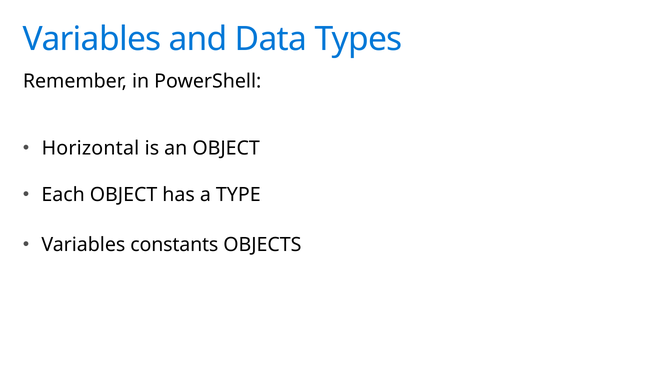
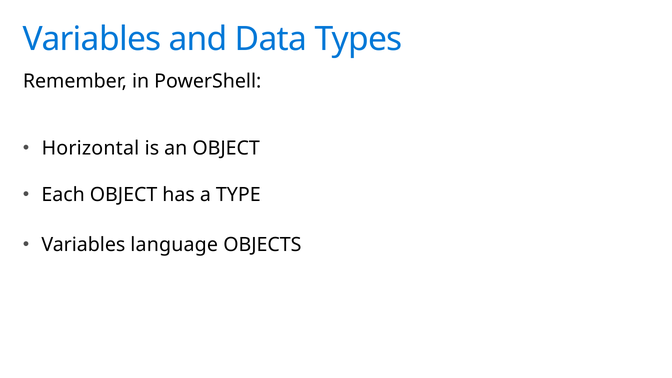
constants: constants -> language
